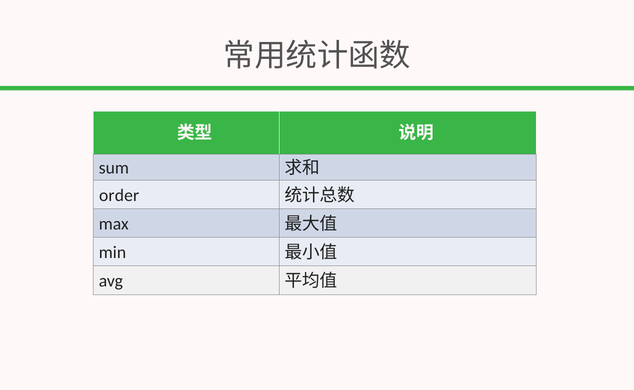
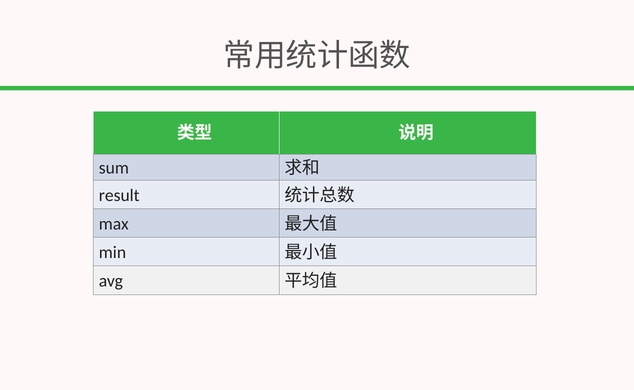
order: order -> result
